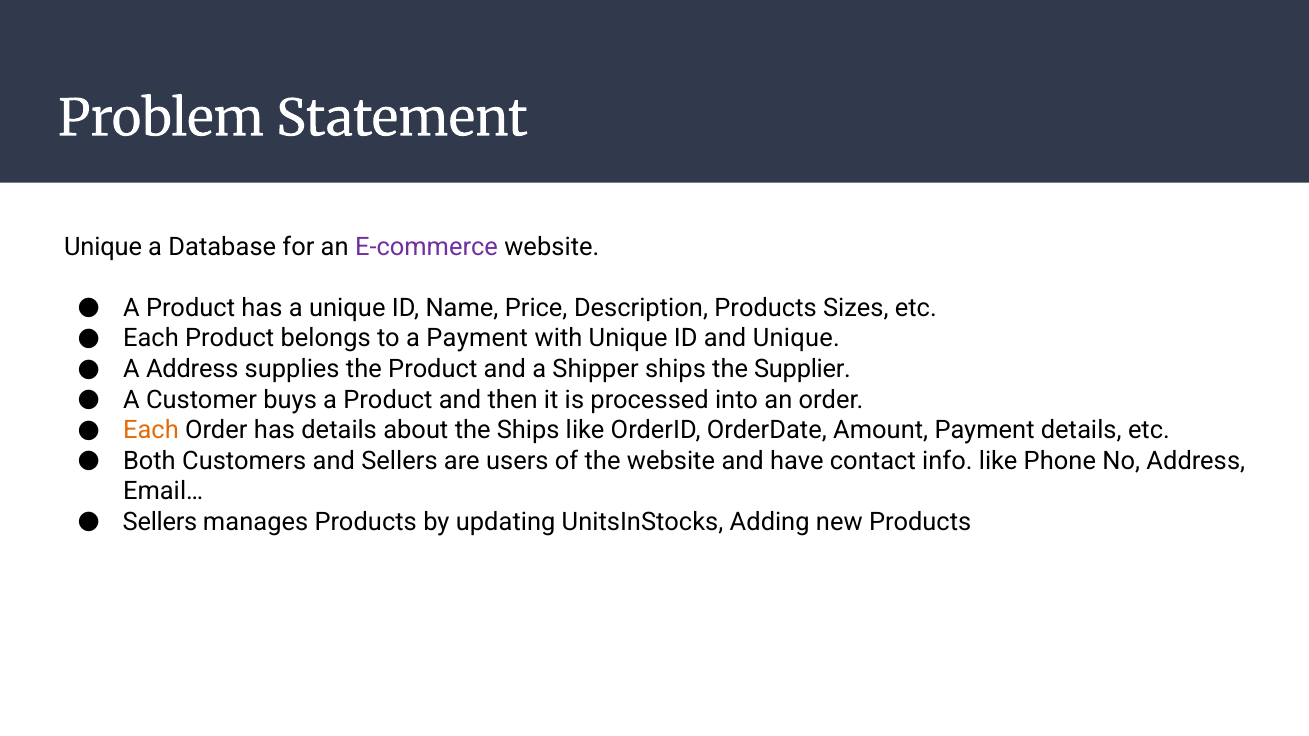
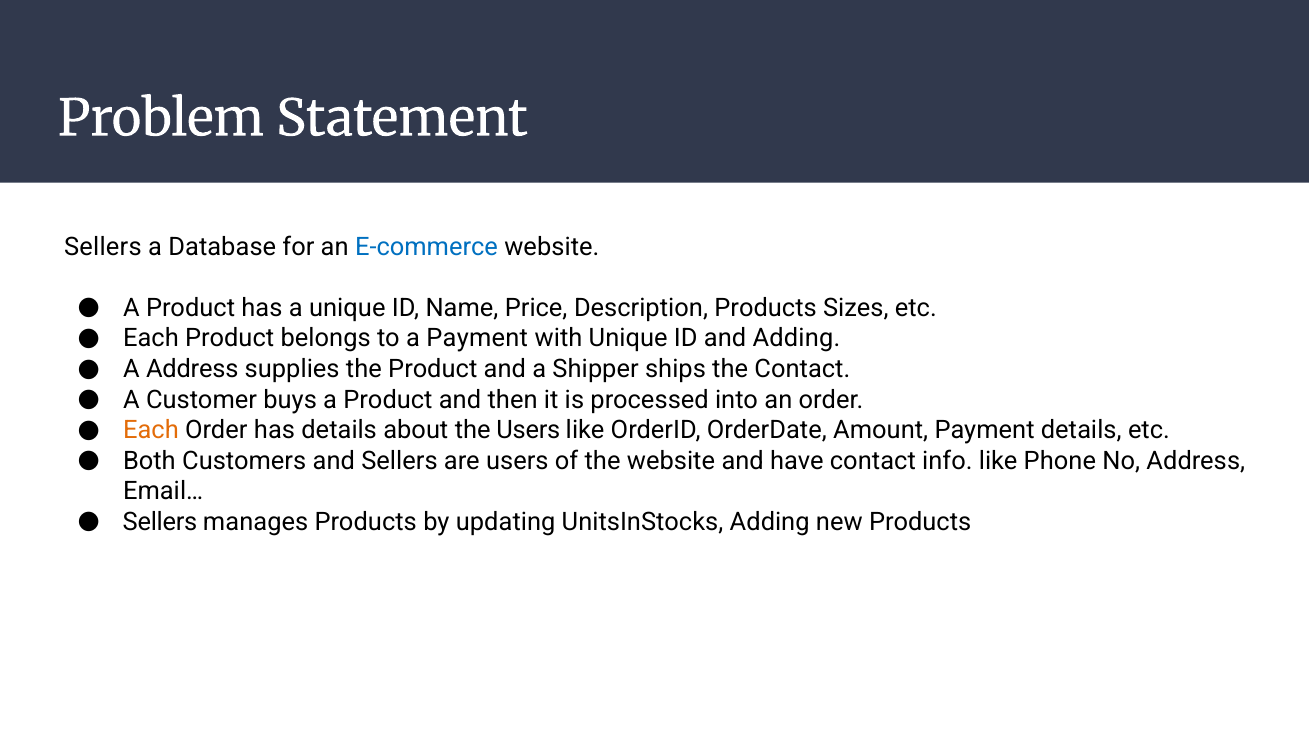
Unique at (103, 247): Unique -> Sellers
E-commerce colour: purple -> blue
and Unique: Unique -> Adding
the Supplier: Supplier -> Contact
the Ships: Ships -> Users
